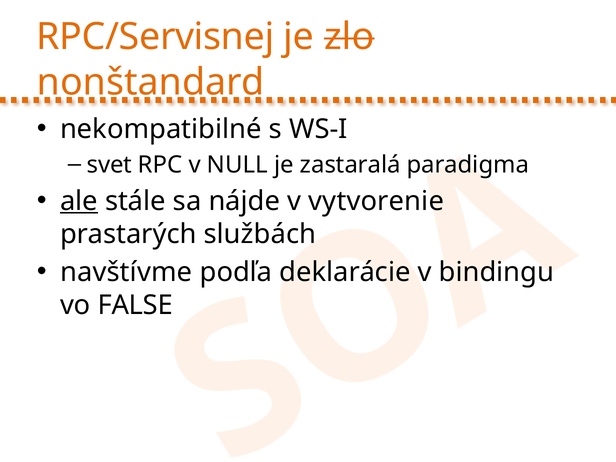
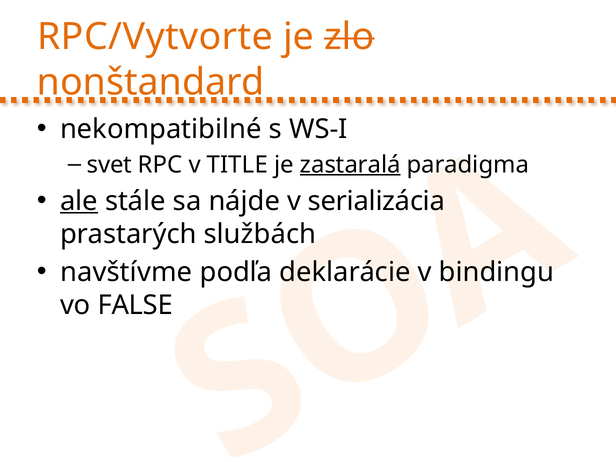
RPC/Servisnej: RPC/Servisnej -> RPC/Vytvorte
NULL: NULL -> TITLE
zastaralá underline: none -> present
vytvorenie: vytvorenie -> serializácia
